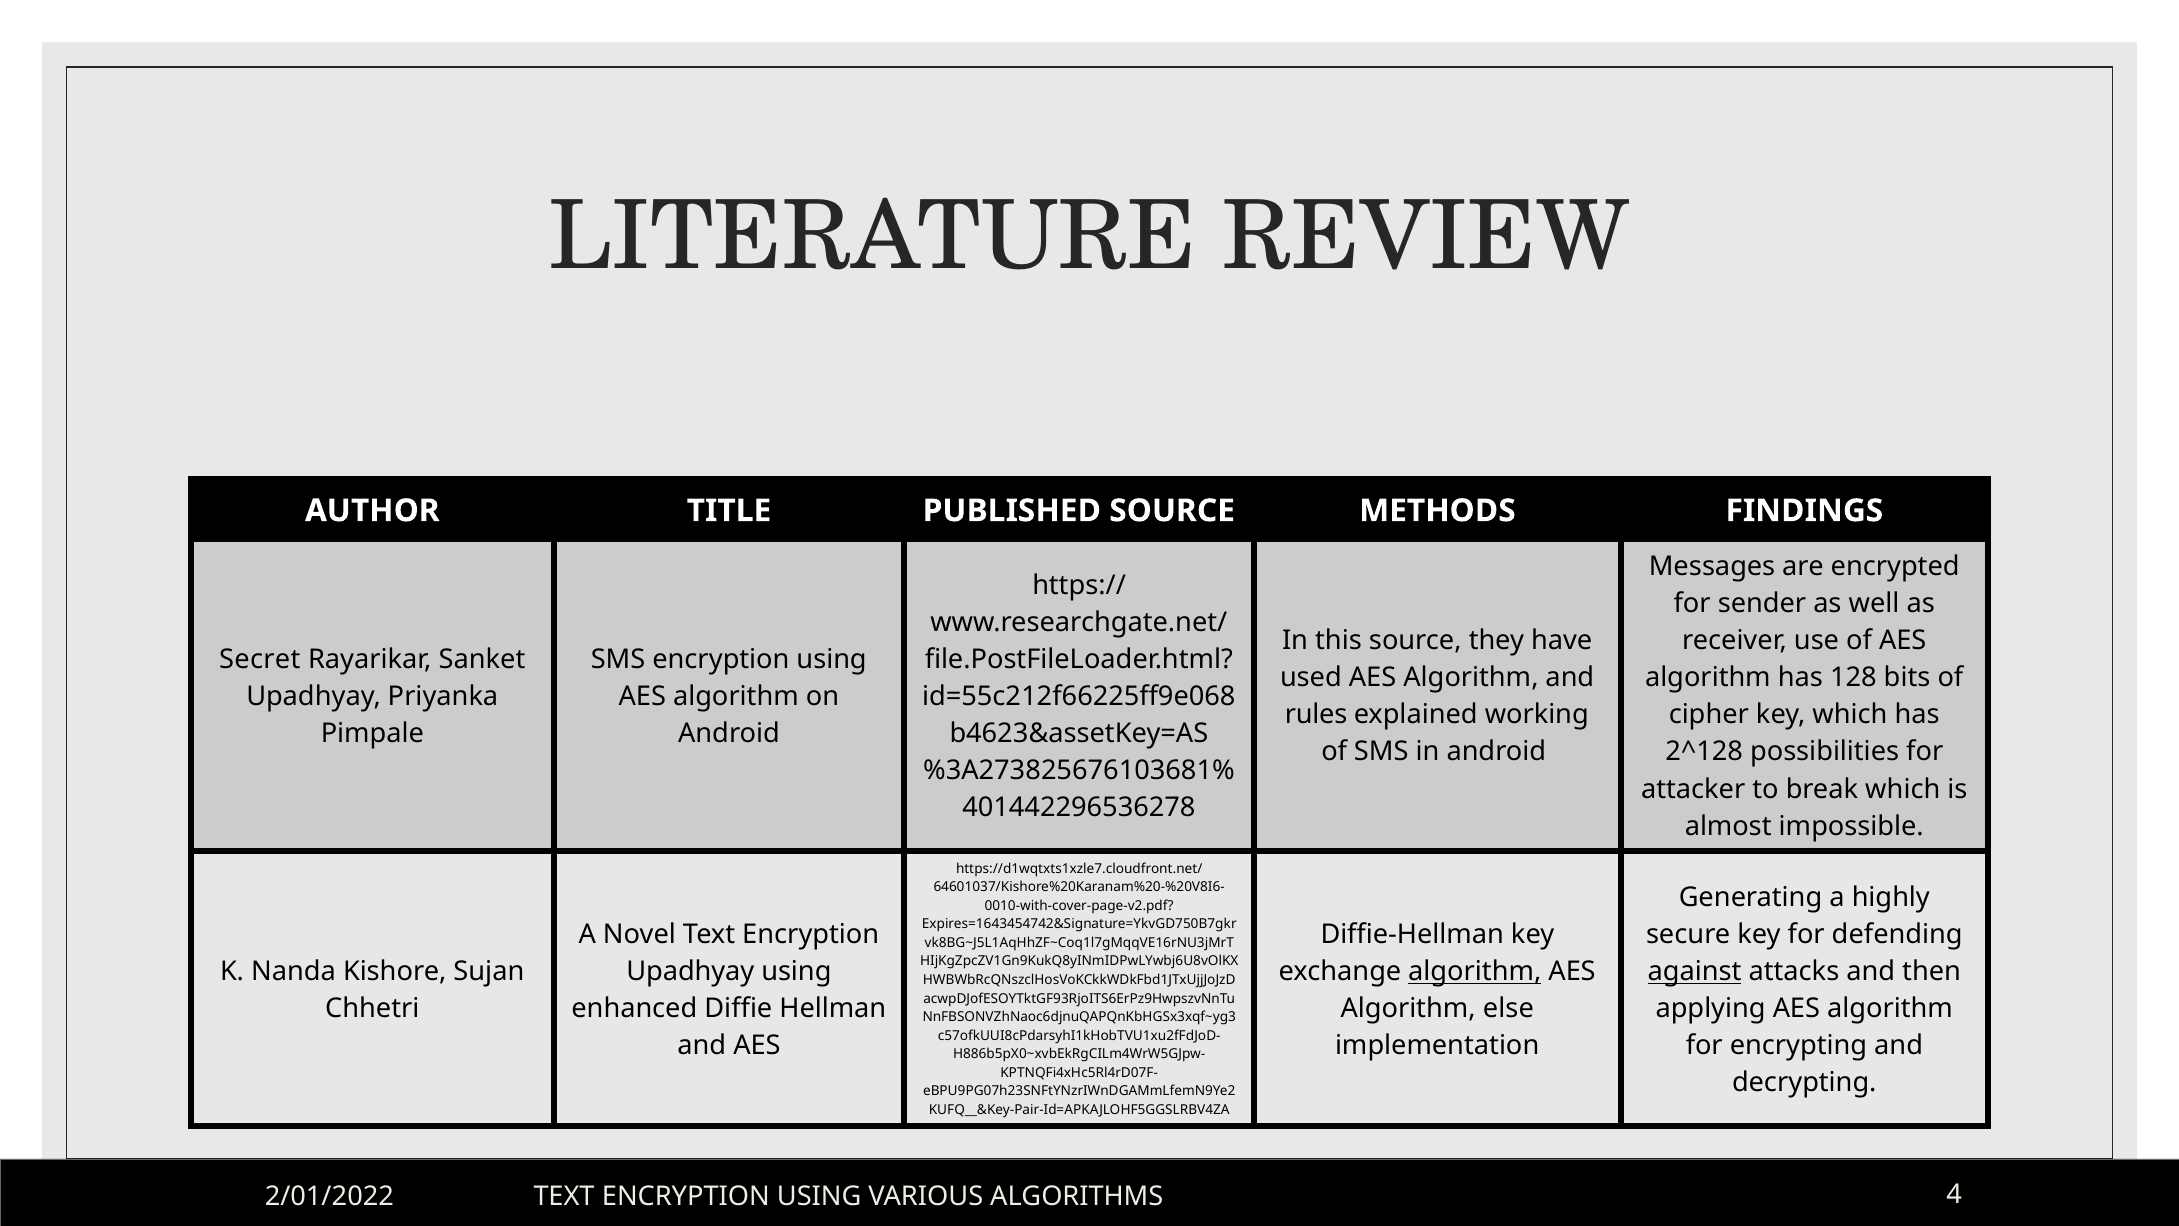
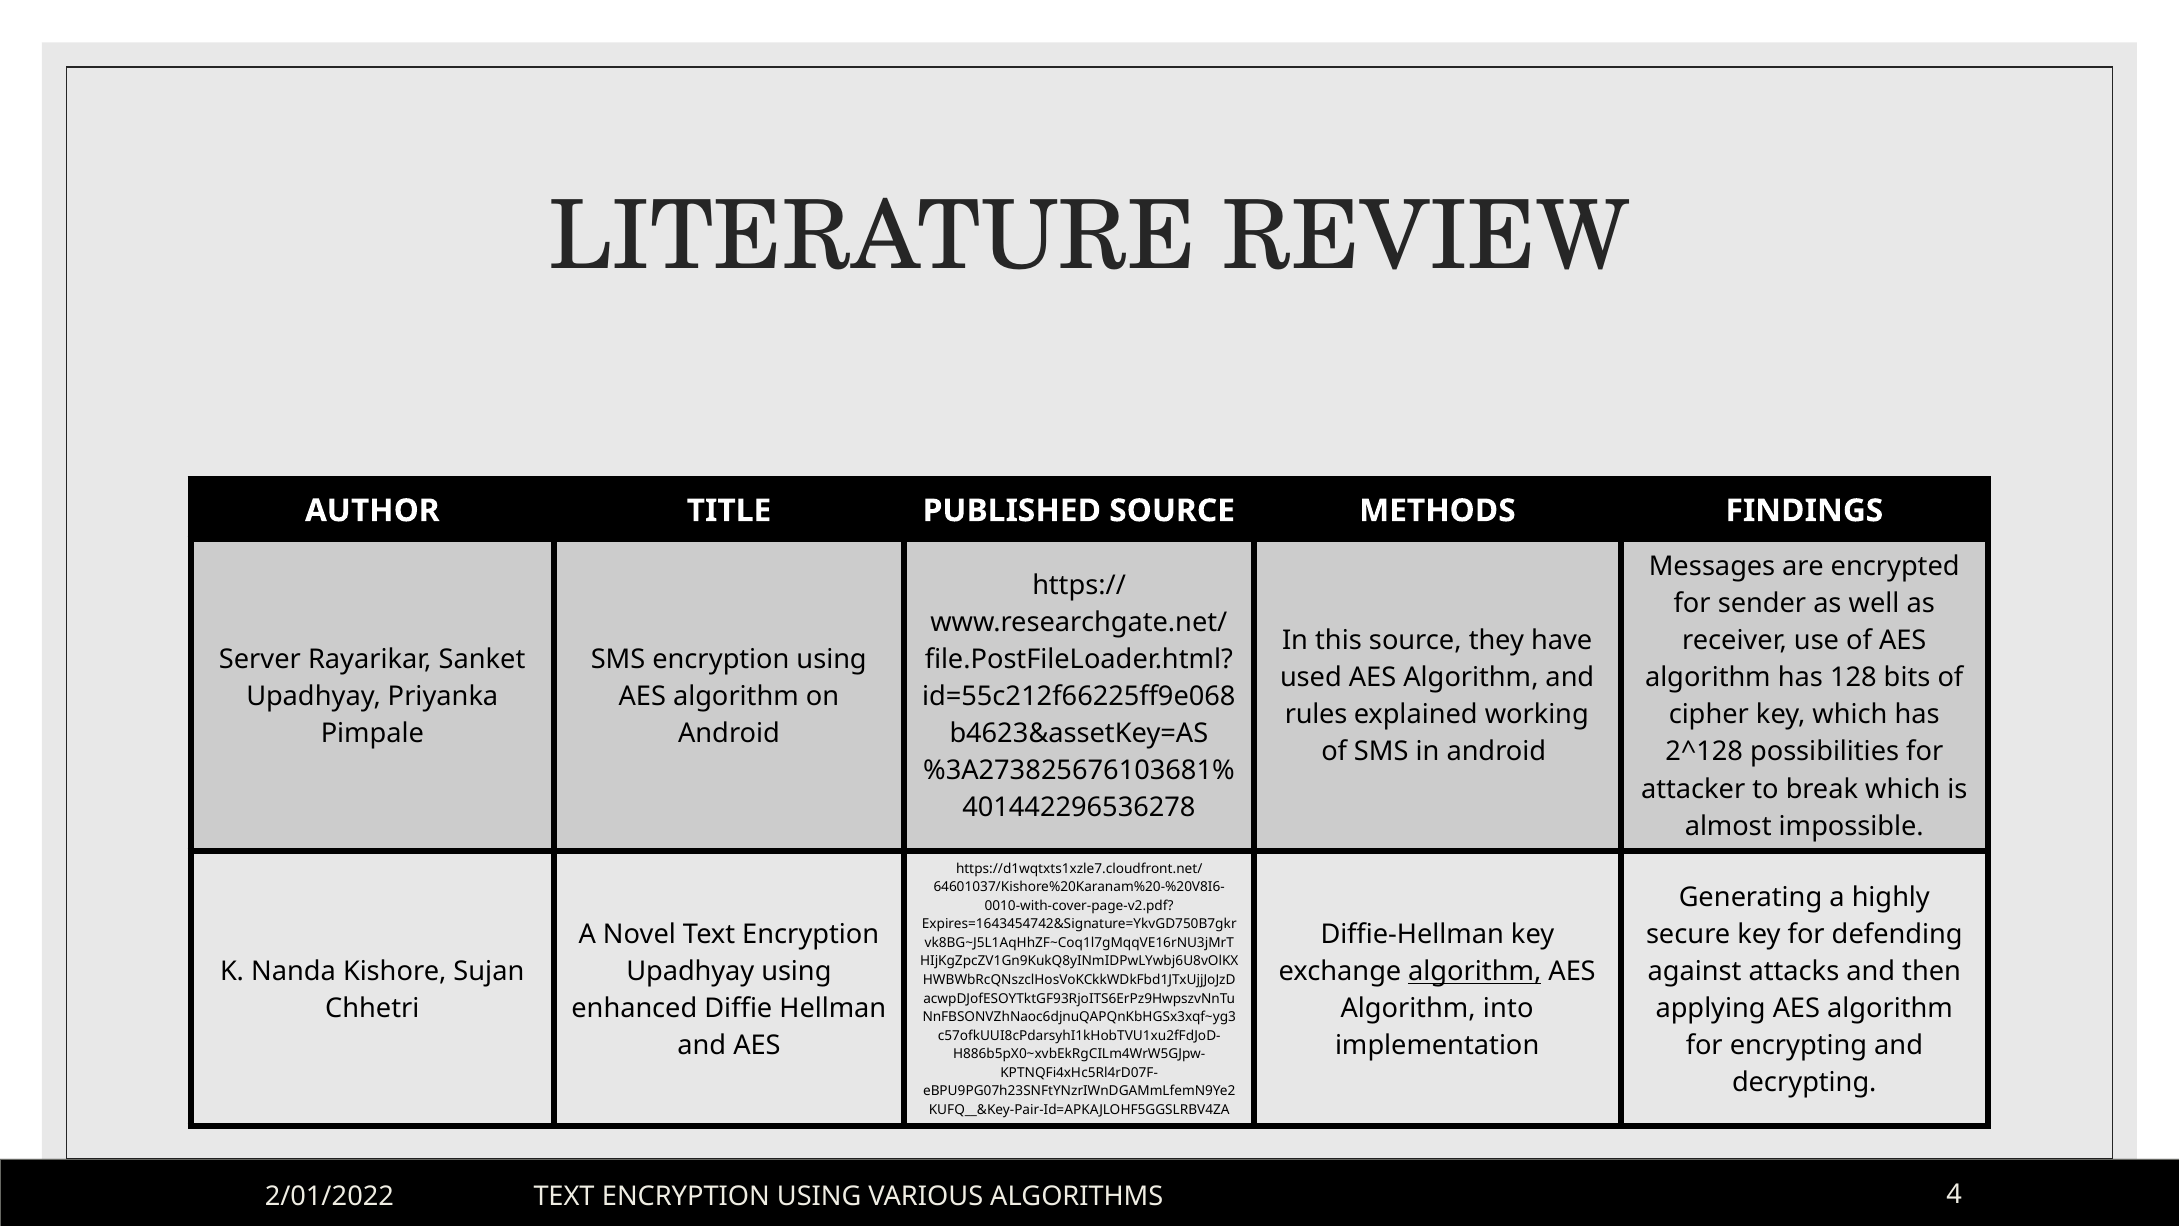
Secret: Secret -> Server
against underline: present -> none
else: else -> into
